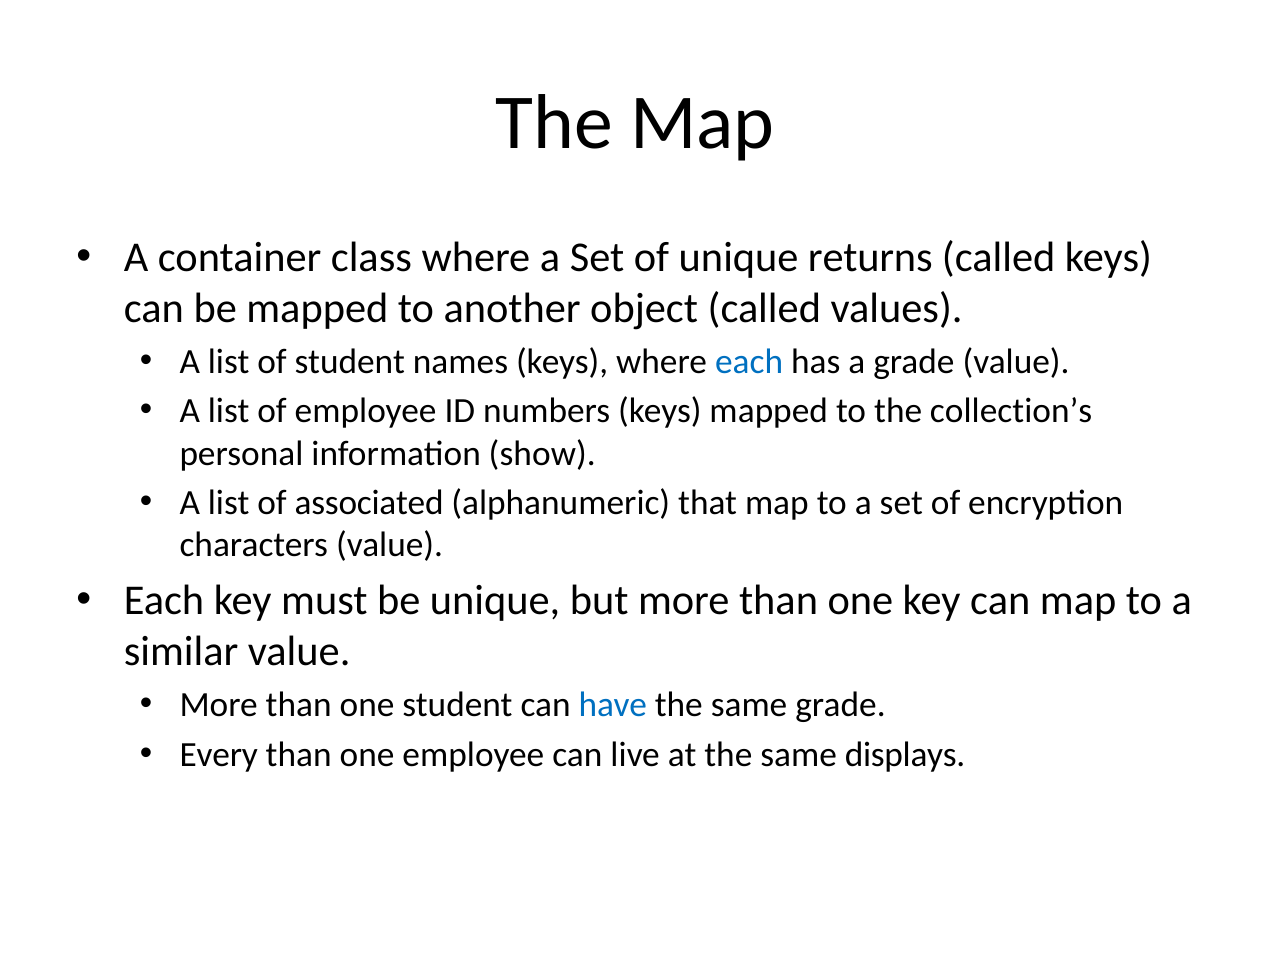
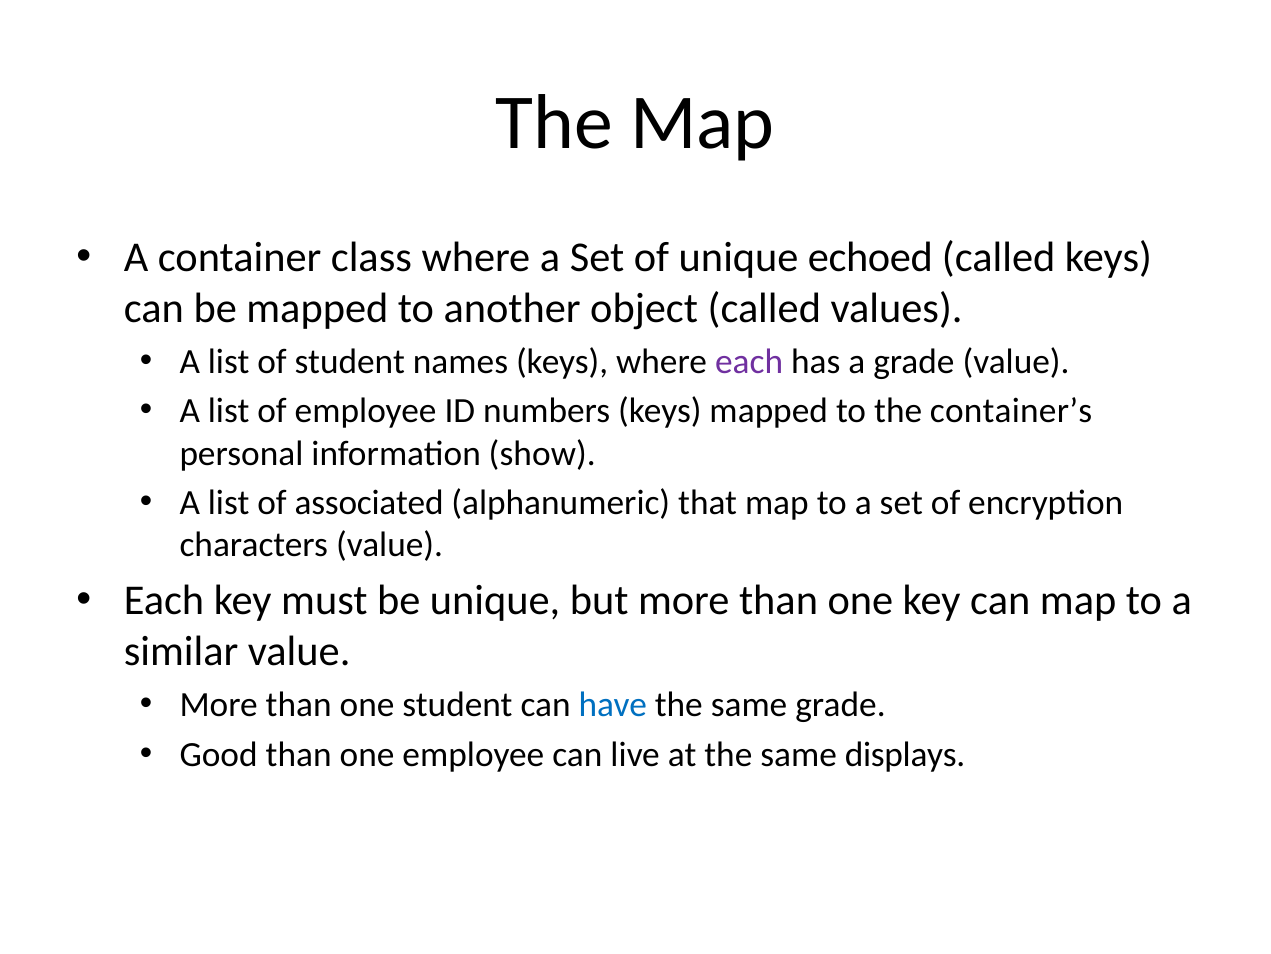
returns: returns -> echoed
each at (749, 361) colour: blue -> purple
collection’s: collection’s -> container’s
Every: Every -> Good
